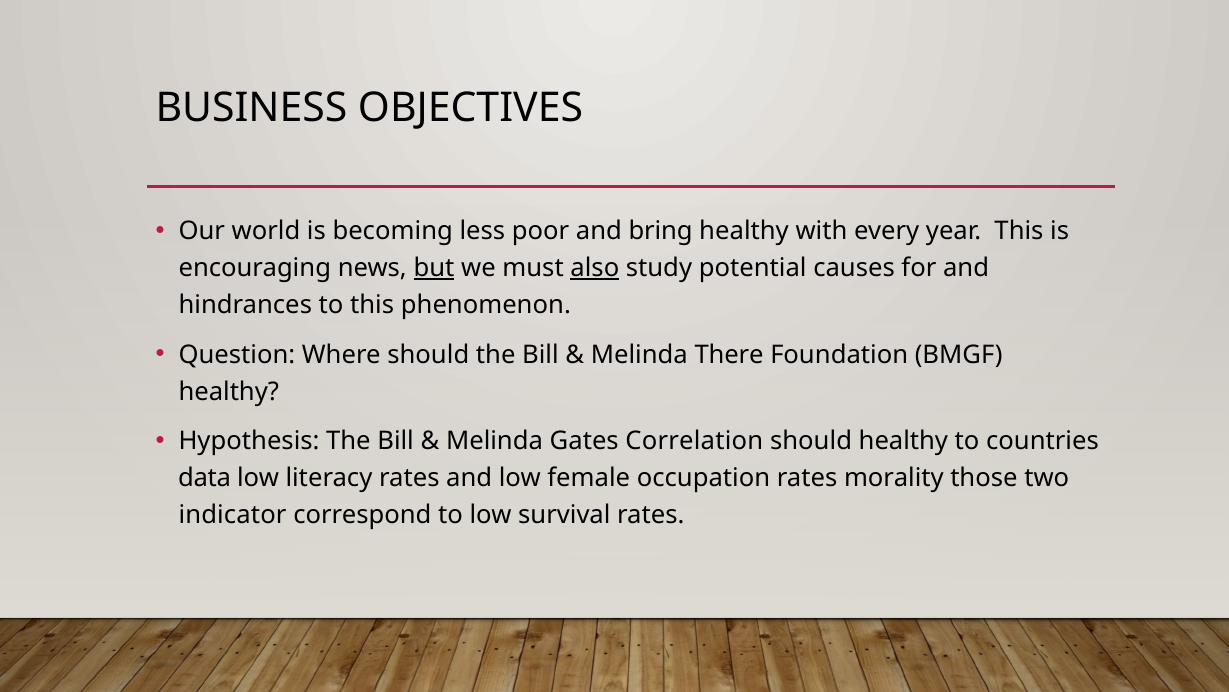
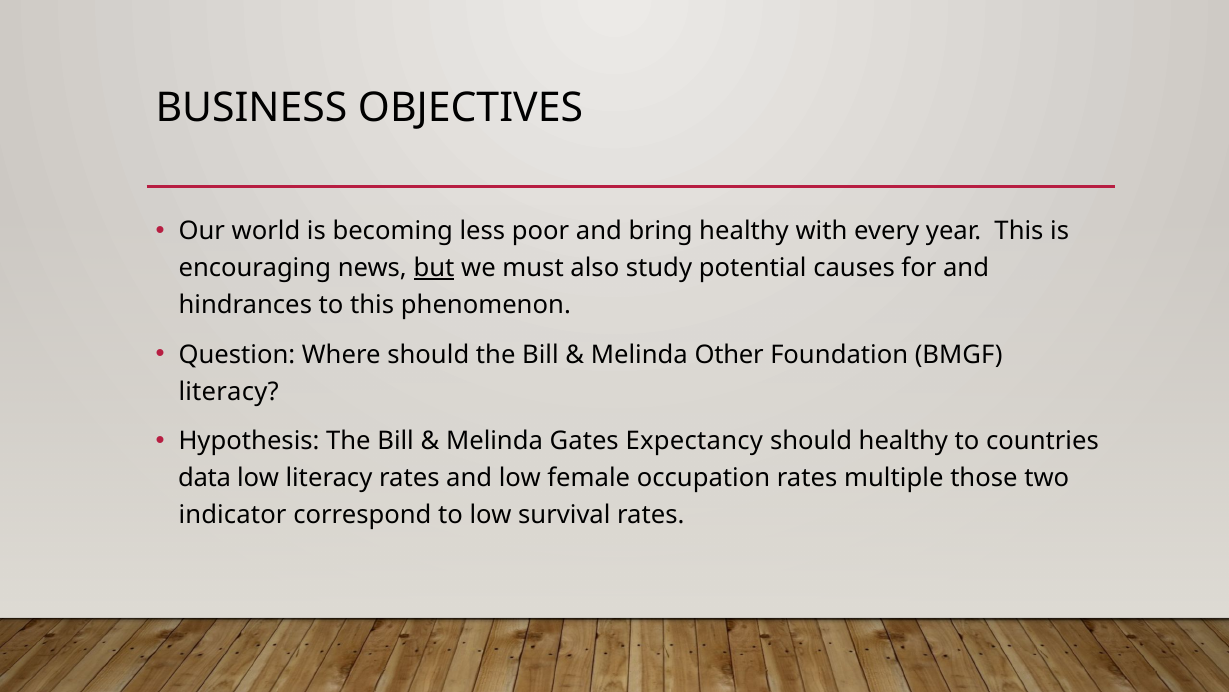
also underline: present -> none
There: There -> Other
healthy at (229, 391): healthy -> literacy
Correlation: Correlation -> Expectancy
morality: morality -> multiple
